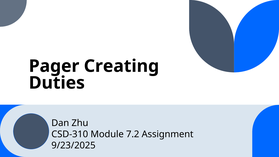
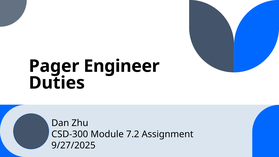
Creating: Creating -> Engineer
CSD-310: CSD-310 -> CSD-300
9/23/2025: 9/23/2025 -> 9/27/2025
